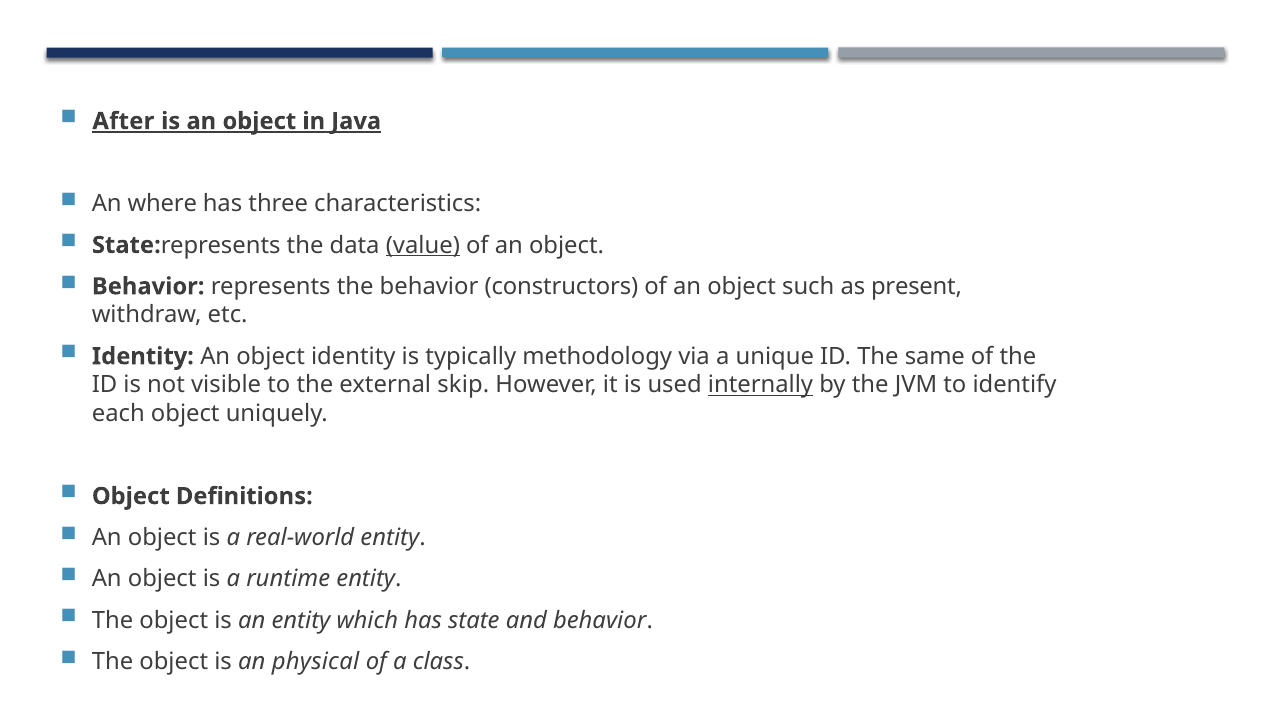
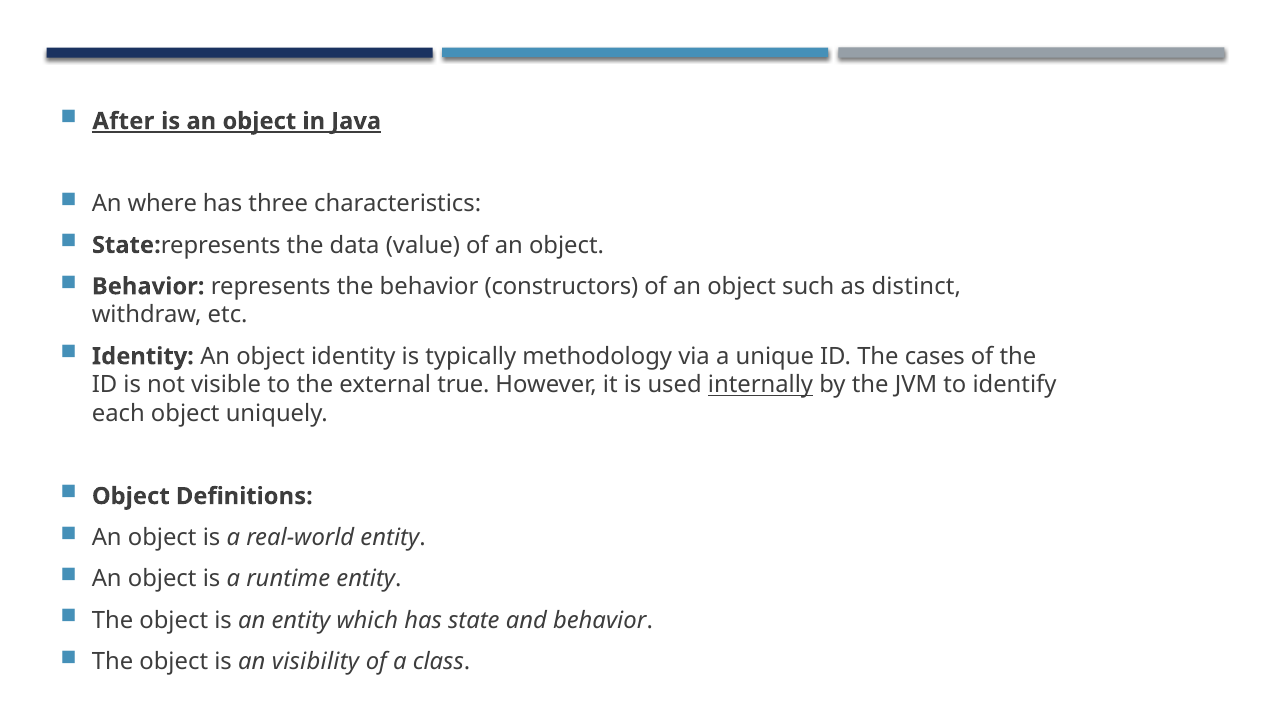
value underline: present -> none
present: present -> distinct
same: same -> cases
skip: skip -> true
physical: physical -> visibility
